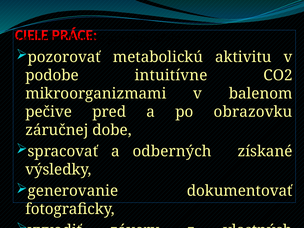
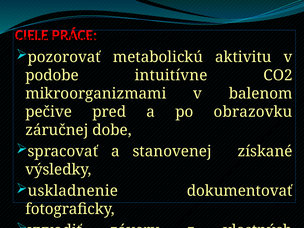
a odberných: odberných -> stanovenej
generovanie: generovanie -> uskladnenie
